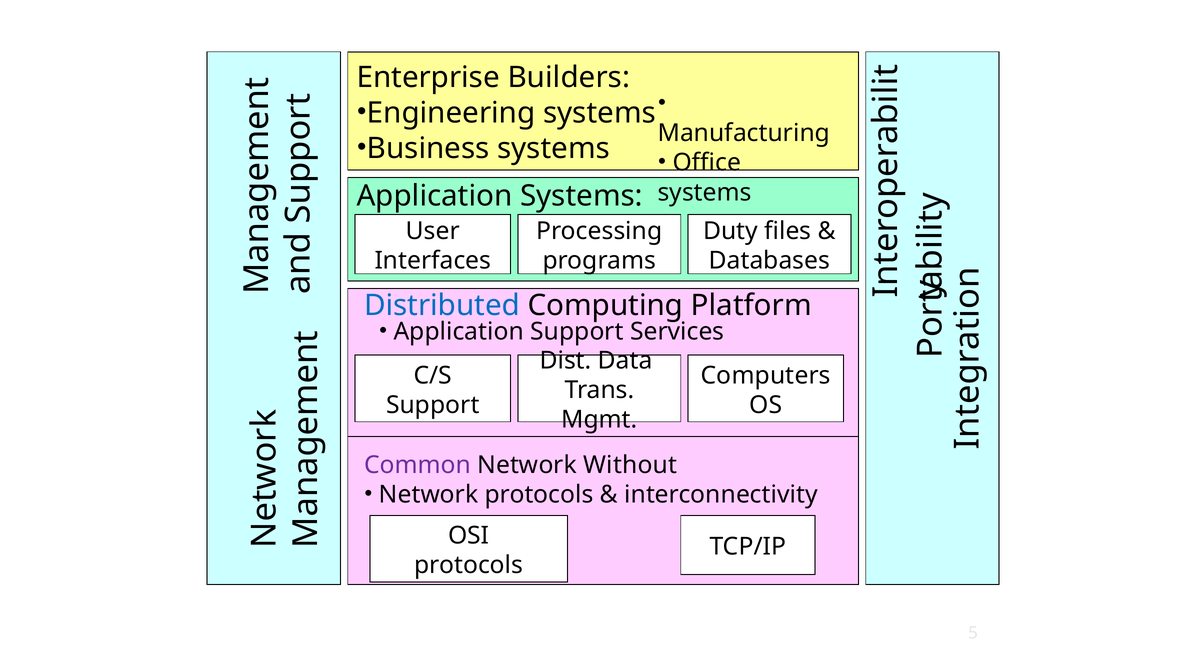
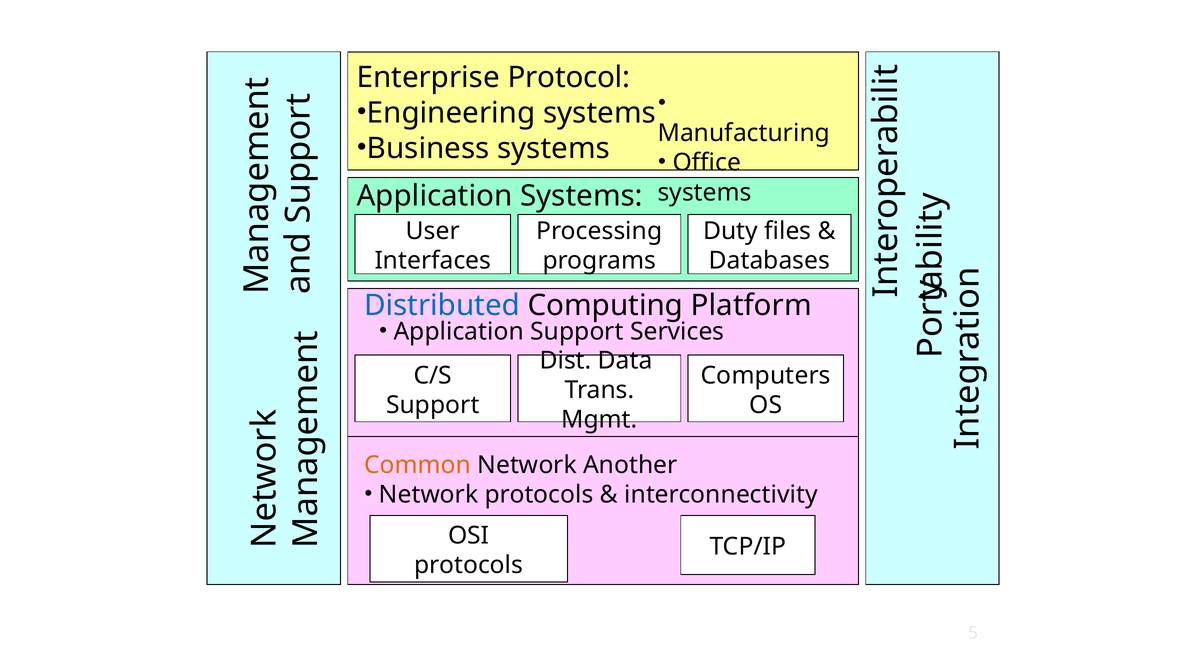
Builders: Builders -> Protocol
Common colour: purple -> orange
Without: Without -> Another
